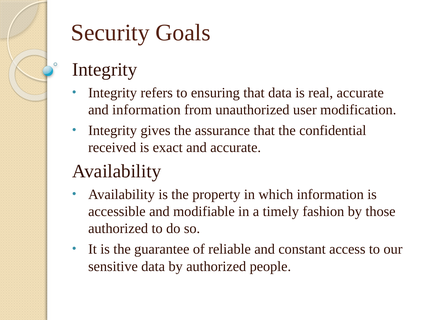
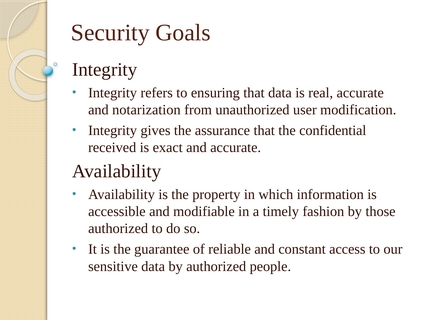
and information: information -> notarization
